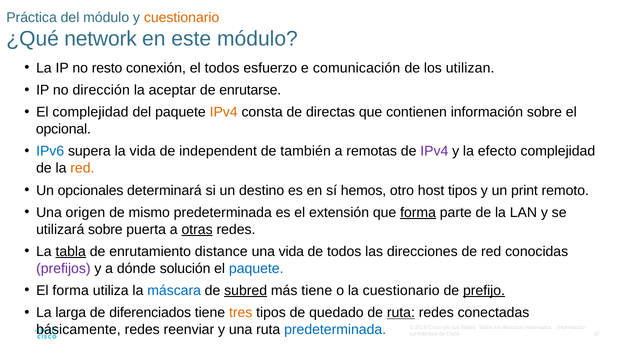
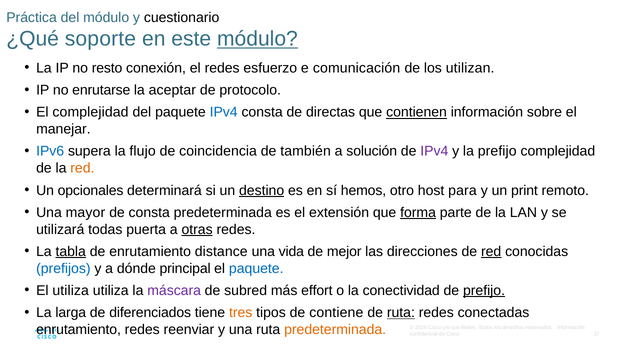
cuestionario at (182, 17) colour: orange -> black
network: network -> soporte
módulo at (257, 39) underline: none -> present
el todos: todos -> redes
dirección: dirección -> enrutarse
enrutarse: enrutarse -> protocolo
IPv4 at (224, 112) colour: orange -> blue
contienen underline: none -> present
opcional: opcional -> manejar
la vida: vida -> flujo
independent: independent -> coincidencia
remotas: remotas -> solución
la efecto: efecto -> prefijo
destino underline: none -> present
host tipos: tipos -> para
origen: origen -> mayor
de mismo: mismo -> consta
utilizará sobre: sobre -> todas
de todos: todos -> mejor
red at (491, 251) underline: none -> present
prefijos colour: purple -> blue
solución: solución -> principal
El forma: forma -> utiliza
máscara colour: blue -> purple
subred underline: present -> none
más tiene: tiene -> effort
la cuestionario: cuestionario -> conectividad
quedado: quedado -> contiene
básicamente at (78, 329): básicamente -> enrutamiento
predeterminada at (335, 329) colour: blue -> orange
